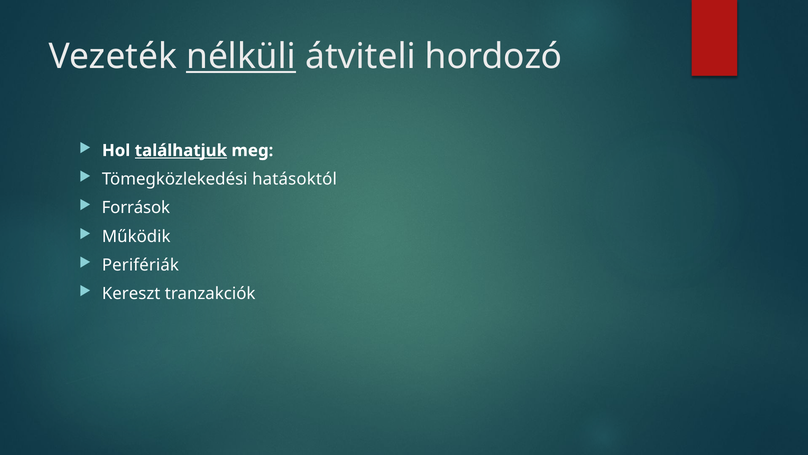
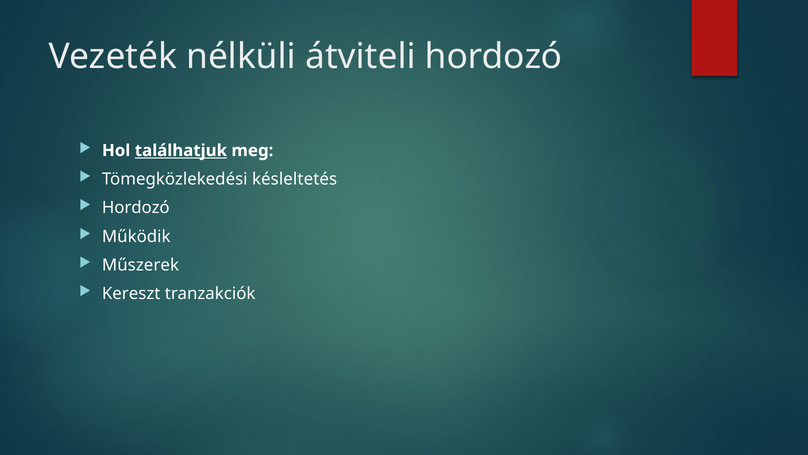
nélküli underline: present -> none
hatásoktól: hatásoktól -> késleltetés
Források at (136, 208): Források -> Hordozó
Perifériák: Perifériák -> Műszerek
